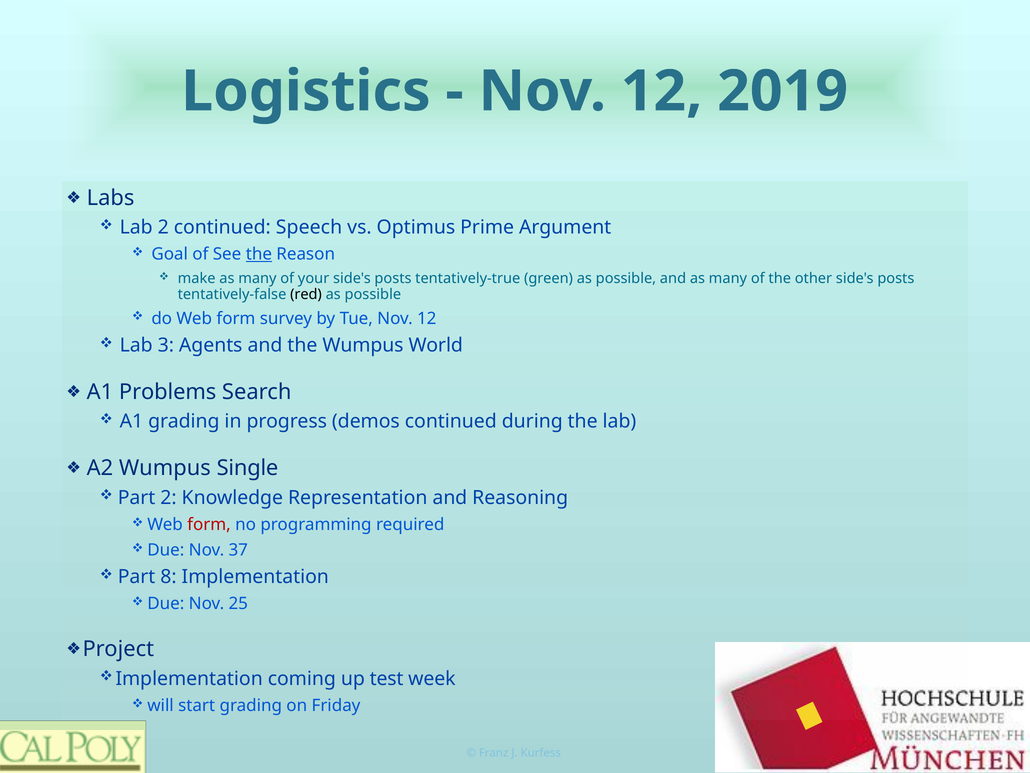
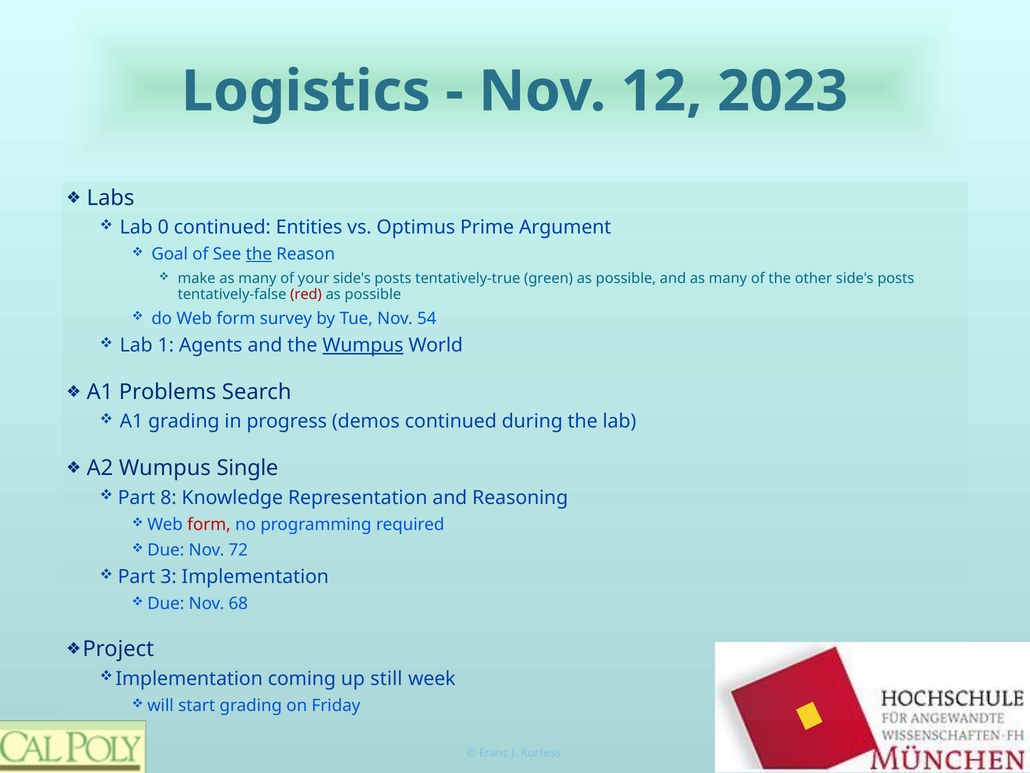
2019: 2019 -> 2023
Lab 2: 2 -> 0
Speech: Speech -> Entities
red colour: black -> red
Tue Nov 12: 12 -> 54
3: 3 -> 1
Wumpus at (363, 345) underline: none -> present
Part 2: 2 -> 8
37: 37 -> 72
8: 8 -> 3
25: 25 -> 68
test: test -> still
